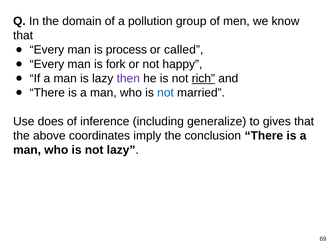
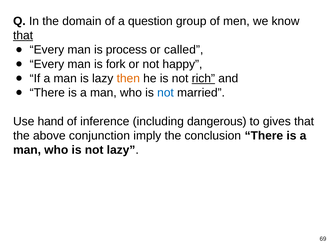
pollution: pollution -> question
that at (23, 35) underline: none -> present
then colour: purple -> orange
does: does -> hand
generalize: generalize -> dangerous
coordinates: coordinates -> conjunction
